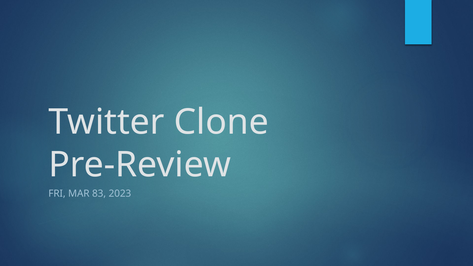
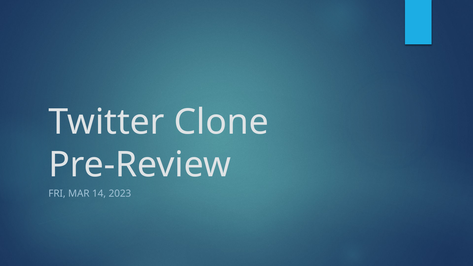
83: 83 -> 14
